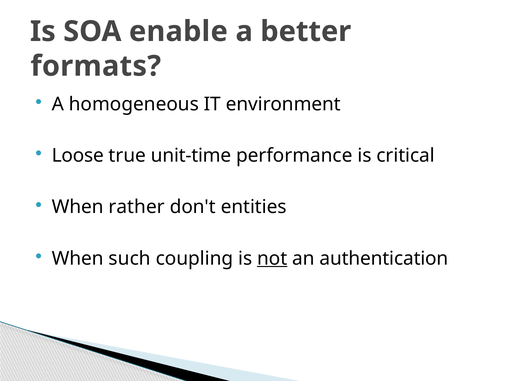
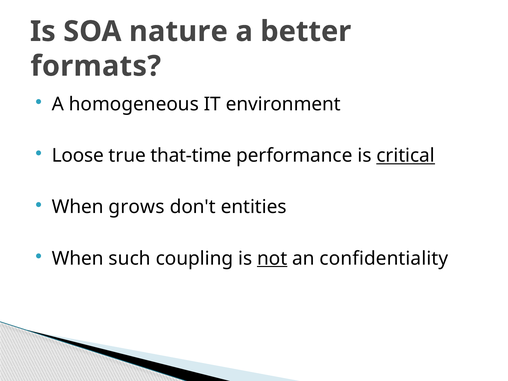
enable: enable -> nature
unit-time: unit-time -> that-time
critical underline: none -> present
rather: rather -> grows
authentication: authentication -> confidentiality
